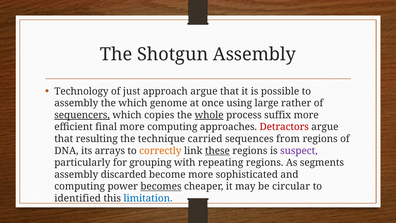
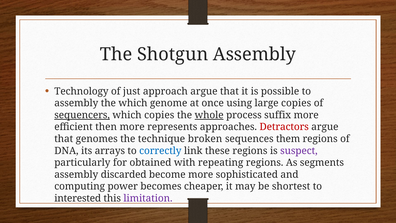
large rather: rather -> copies
final: final -> then
more computing: computing -> represents
resulting: resulting -> genomes
carried: carried -> broken
from: from -> them
correctly colour: orange -> blue
these underline: present -> none
grouping: grouping -> obtained
becomes underline: present -> none
circular: circular -> shortest
identified: identified -> interested
limitation colour: blue -> purple
